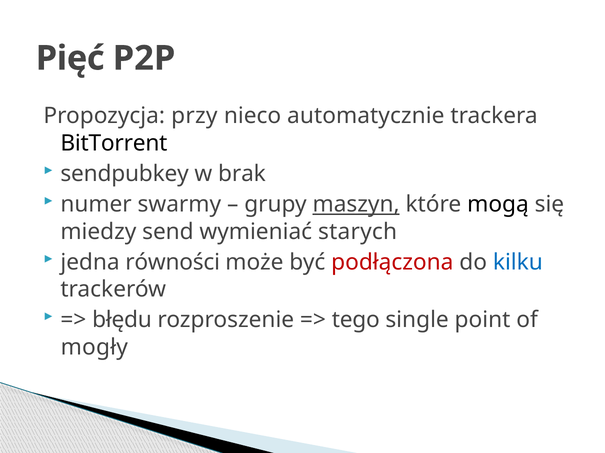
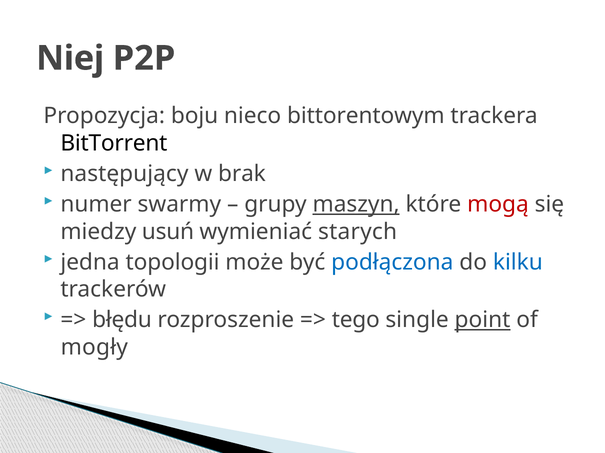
Pięć: Pięć -> Niej
przy: przy -> boju
automatycznie: automatycznie -> bittorentowym
sendpubkey: sendpubkey -> następujący
mogą colour: black -> red
send: send -> usuń
równości: równości -> topologii
podłączona colour: red -> blue
point underline: none -> present
